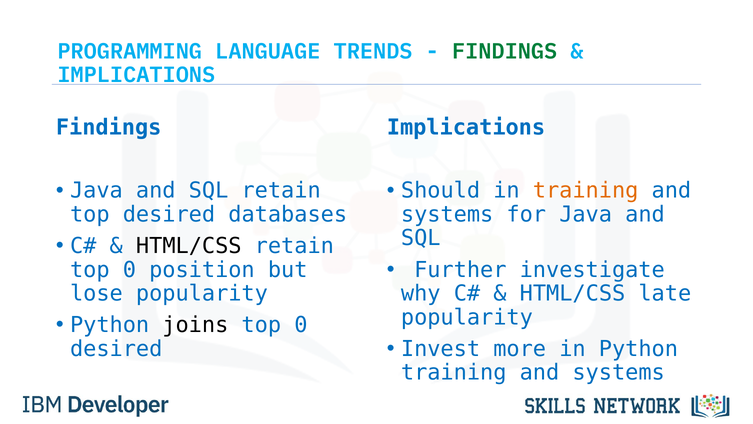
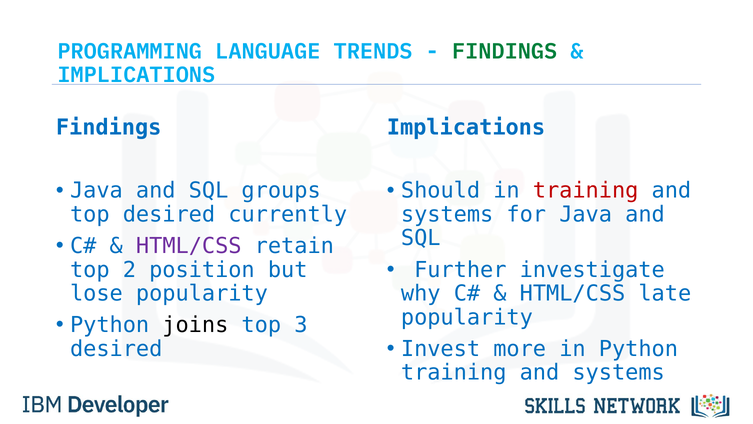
SQL retain: retain -> groups
training at (586, 190) colour: orange -> red
databases: databases -> currently
HTML/CSS at (189, 246) colour: black -> purple
0 at (129, 269): 0 -> 2
0 at (301, 325): 0 -> 3
